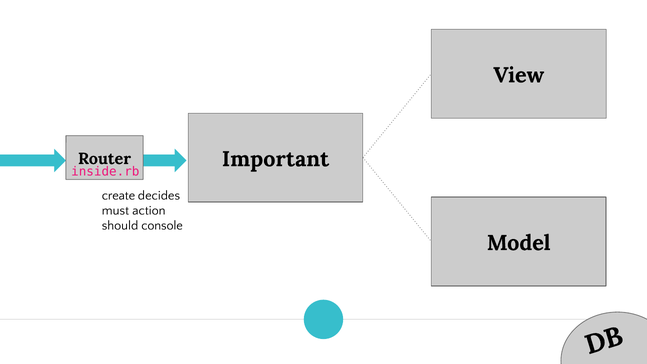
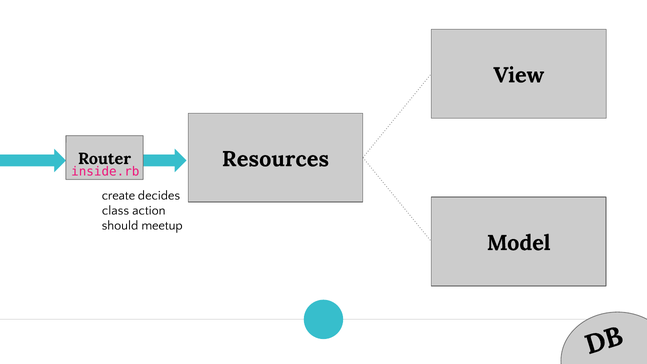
Important: Important -> Resources
must: must -> class
console: console -> meetup
